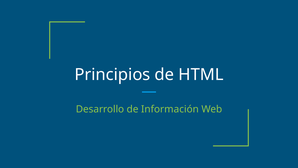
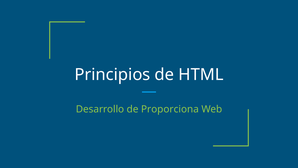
Información: Información -> Proporciona
